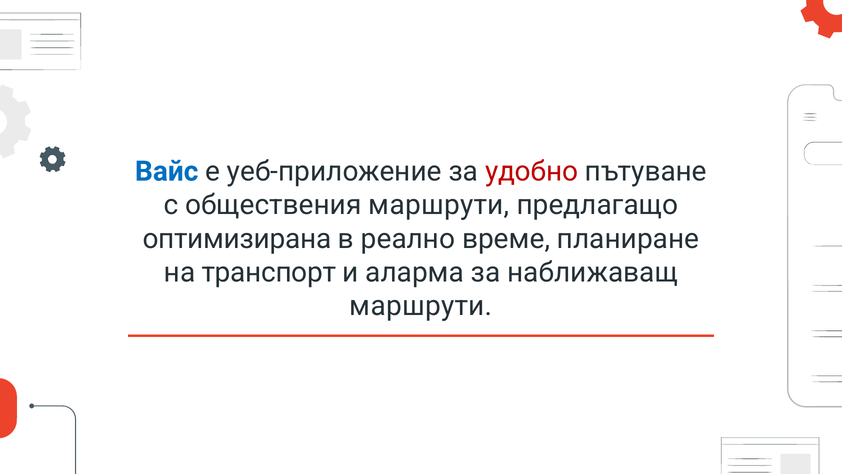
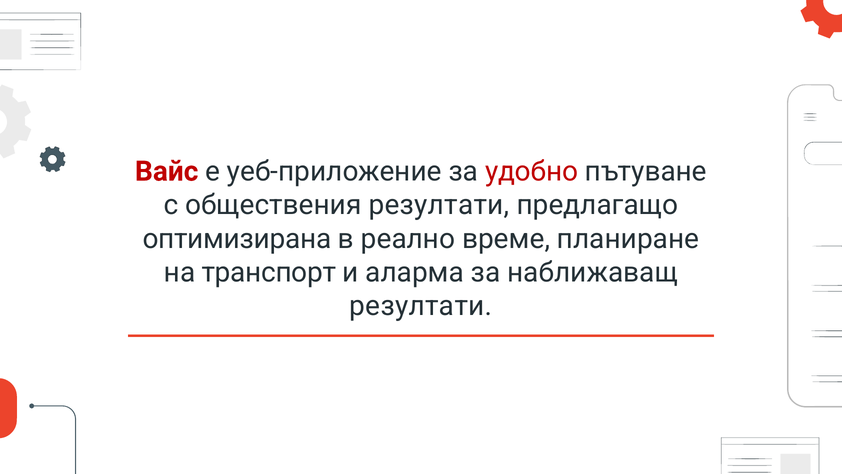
Вайс colour: blue -> red
обществения маршрути: маршрути -> резултати
маршрути at (421, 306): маршрути -> резултати
